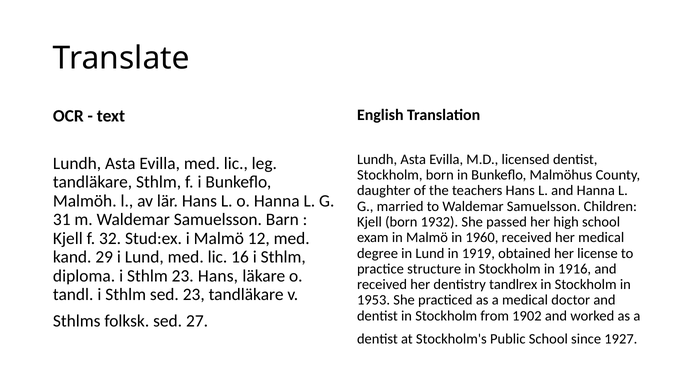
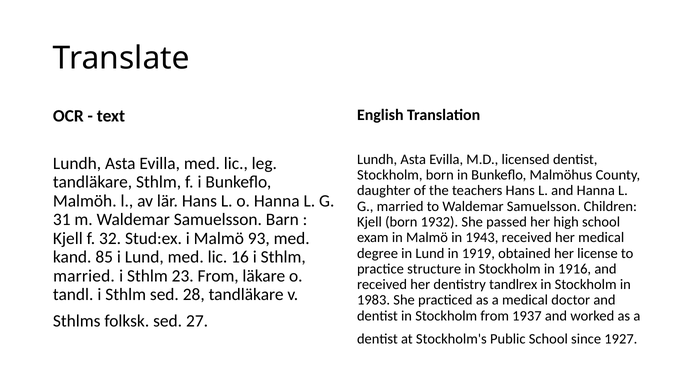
12: 12 -> 93
1960: 1960 -> 1943
29: 29 -> 85
diploma at (84, 276): diploma -> married
23 Hans: Hans -> From
sed 23: 23 -> 28
1953: 1953 -> 1983
1902: 1902 -> 1937
